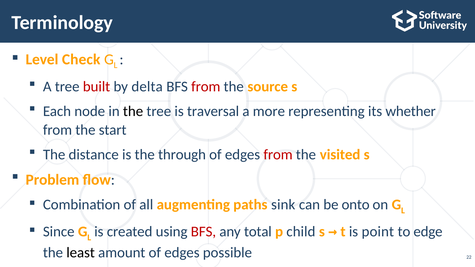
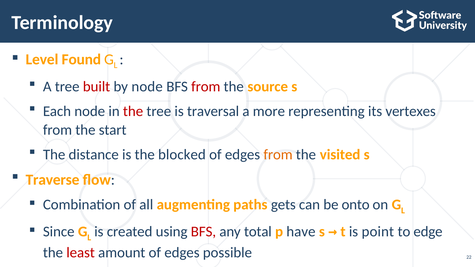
Check: Check -> Found
by delta: delta -> node
the at (133, 111) colour: black -> red
whether: whether -> vertexes
through: through -> blocked
from at (278, 155) colour: red -> orange
Problem: Problem -> Traverse
sink: sink -> gets
child: child -> have
least colour: black -> red
